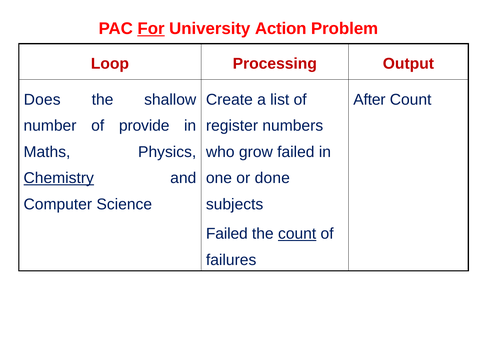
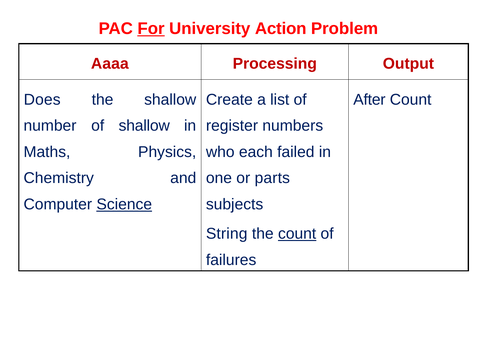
Loop: Loop -> Aaaa
of provide: provide -> shallow
grow: grow -> each
Chemistry underline: present -> none
done: done -> parts
Science underline: none -> present
Failed at (227, 233): Failed -> String
